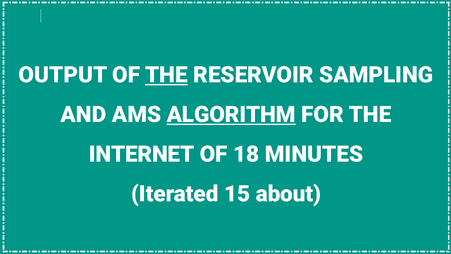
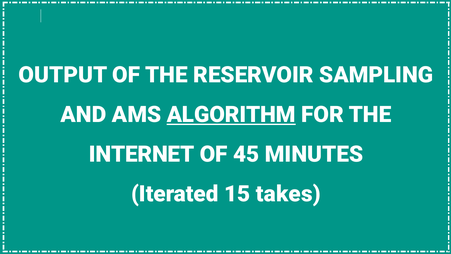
THE at (166, 75) underline: present -> none
18: 18 -> 45
about: about -> takes
